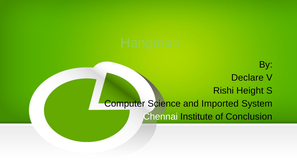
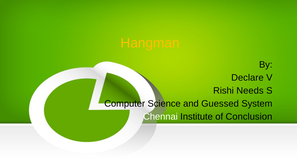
Hangman colour: light green -> yellow
Height: Height -> Needs
Imported: Imported -> Guessed
